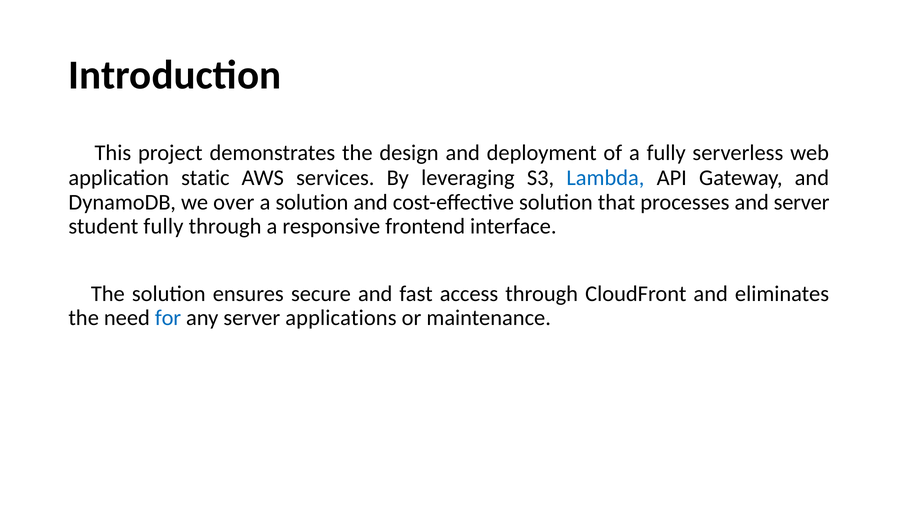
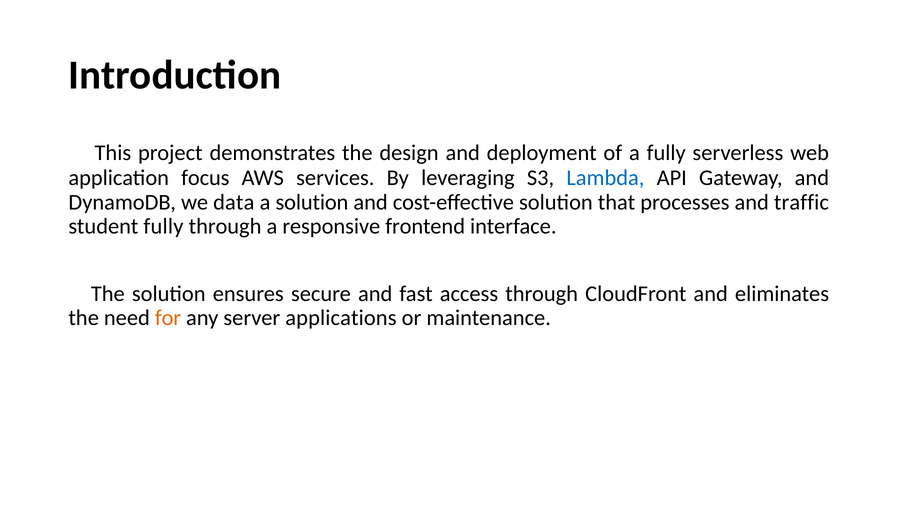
static: static -> focus
over: over -> data
and server: server -> traffic
for colour: blue -> orange
